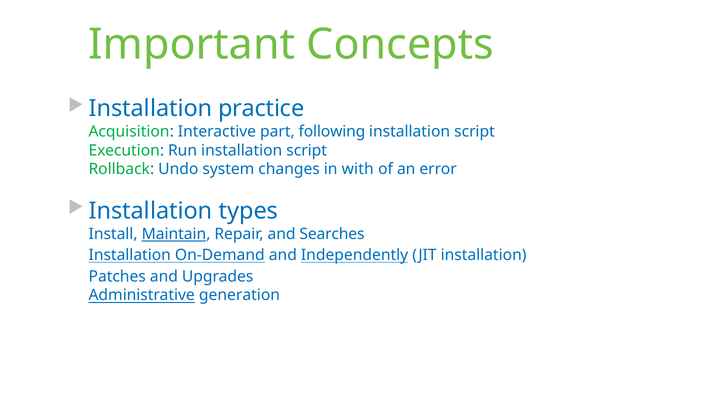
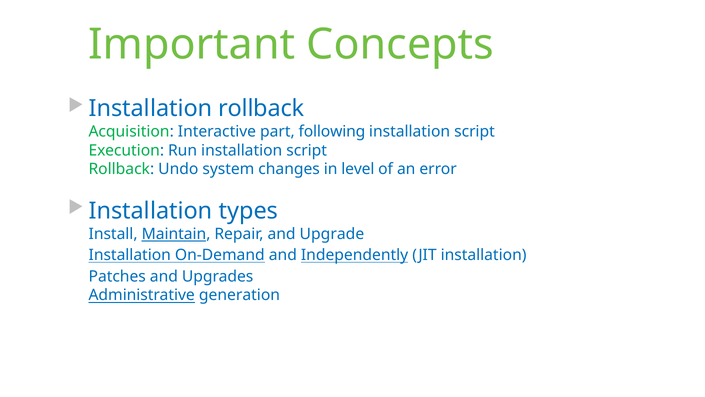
Installation practice: practice -> rollback
with: with -> level
Searches: Searches -> Upgrade
